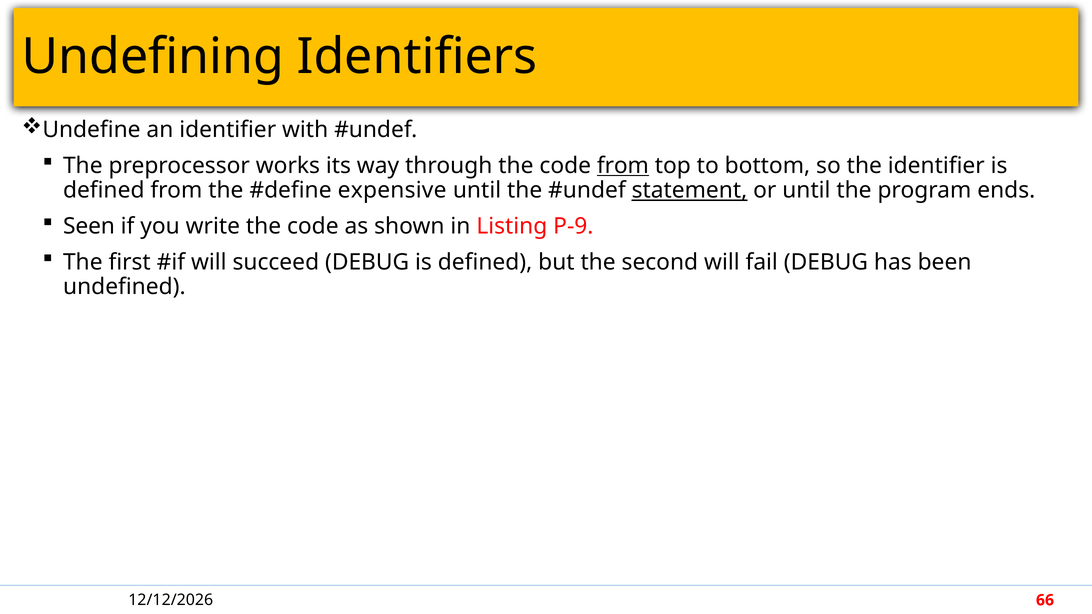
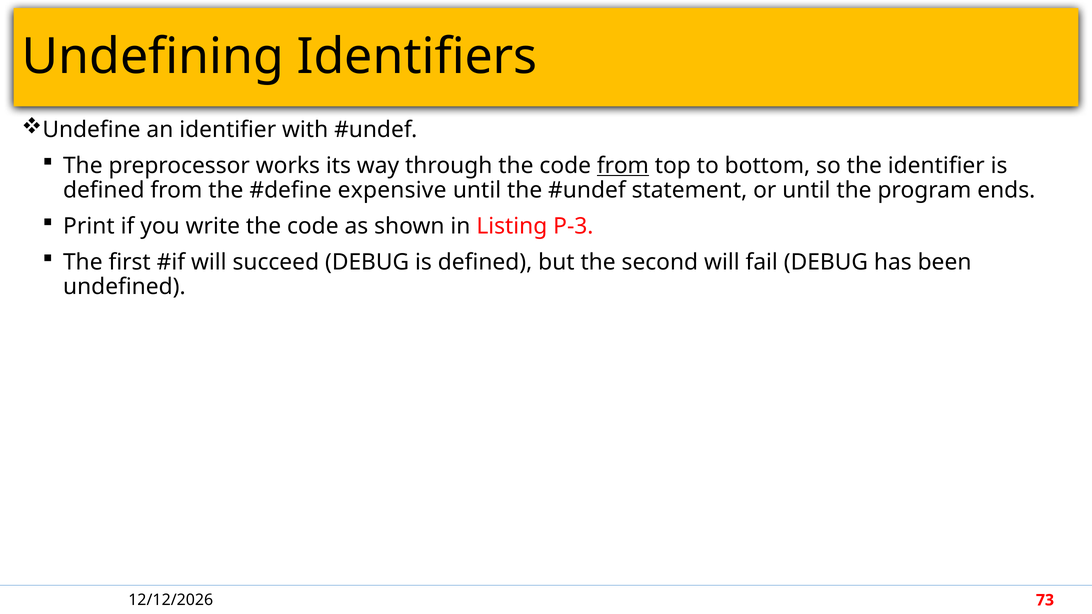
statement underline: present -> none
Seen: Seen -> Print
P-9: P-9 -> P-3
66: 66 -> 73
